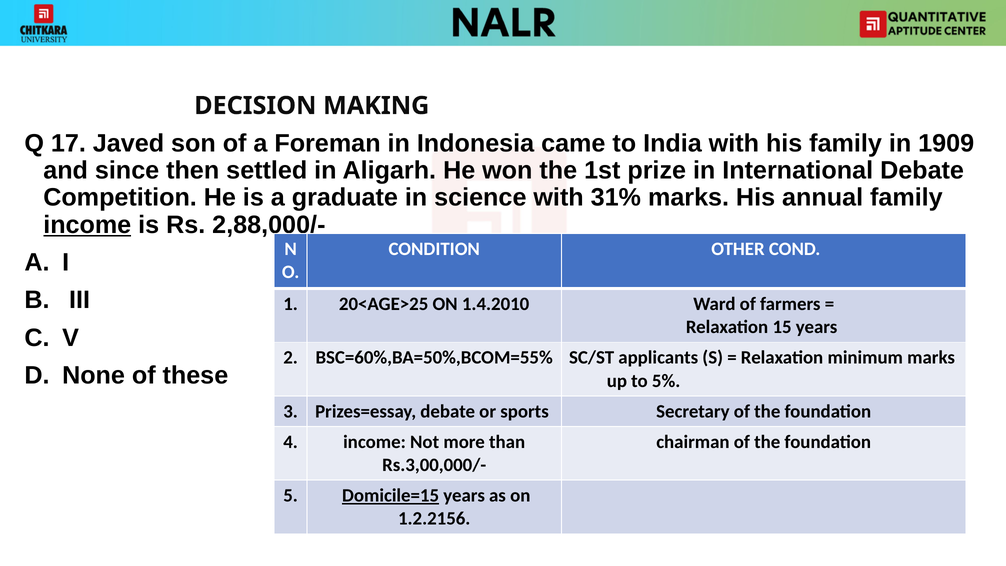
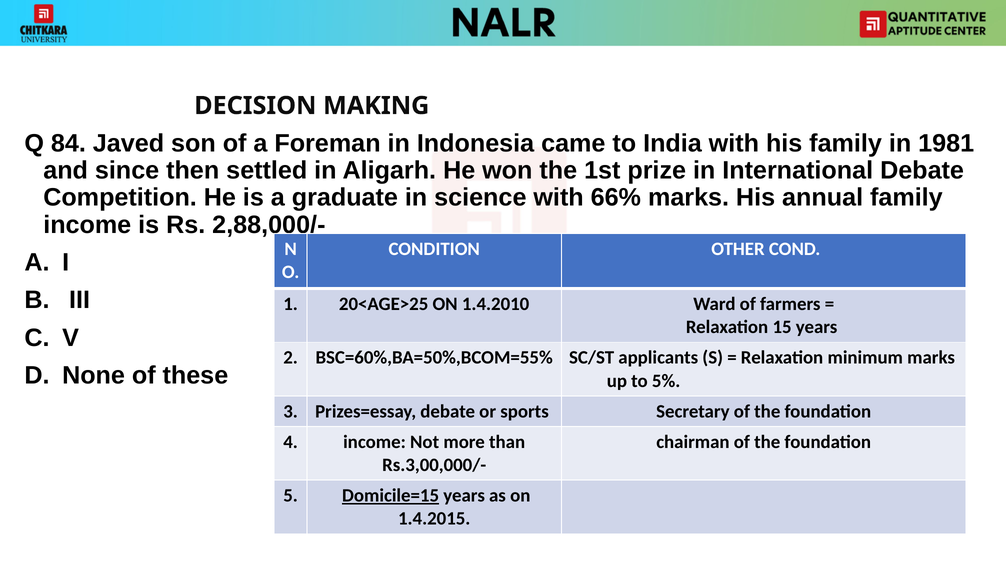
17: 17 -> 84
1909: 1909 -> 1981
31%: 31% -> 66%
income at (87, 225) underline: present -> none
1.2.2156: 1.2.2156 -> 1.4.2015
